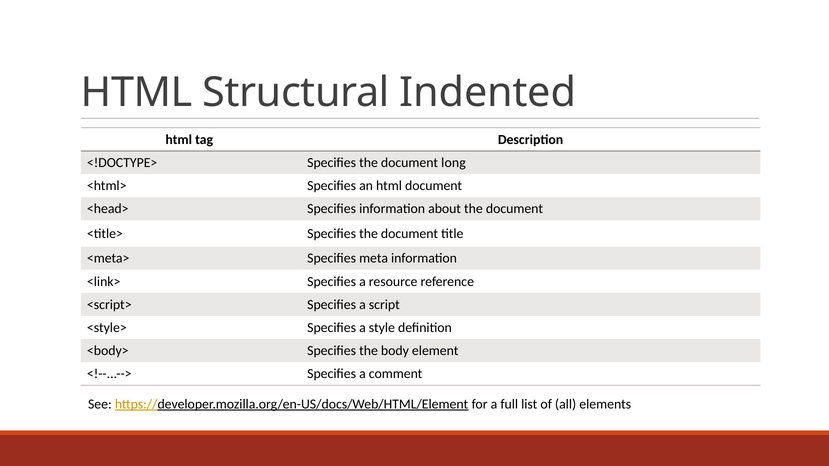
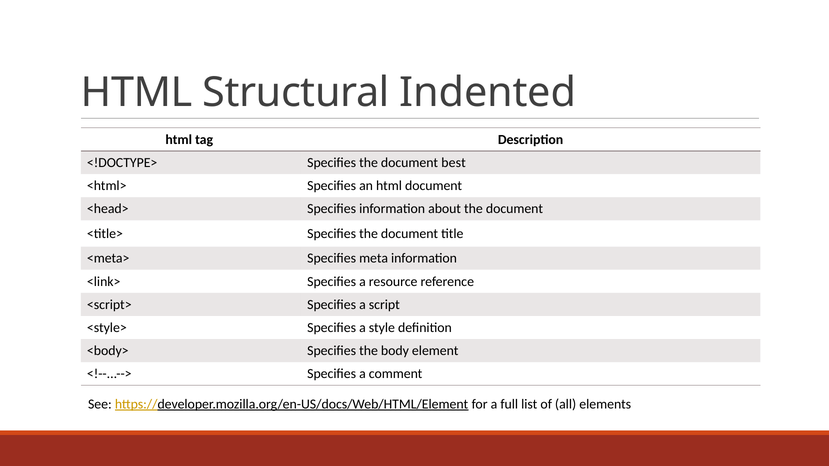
long: long -> best
